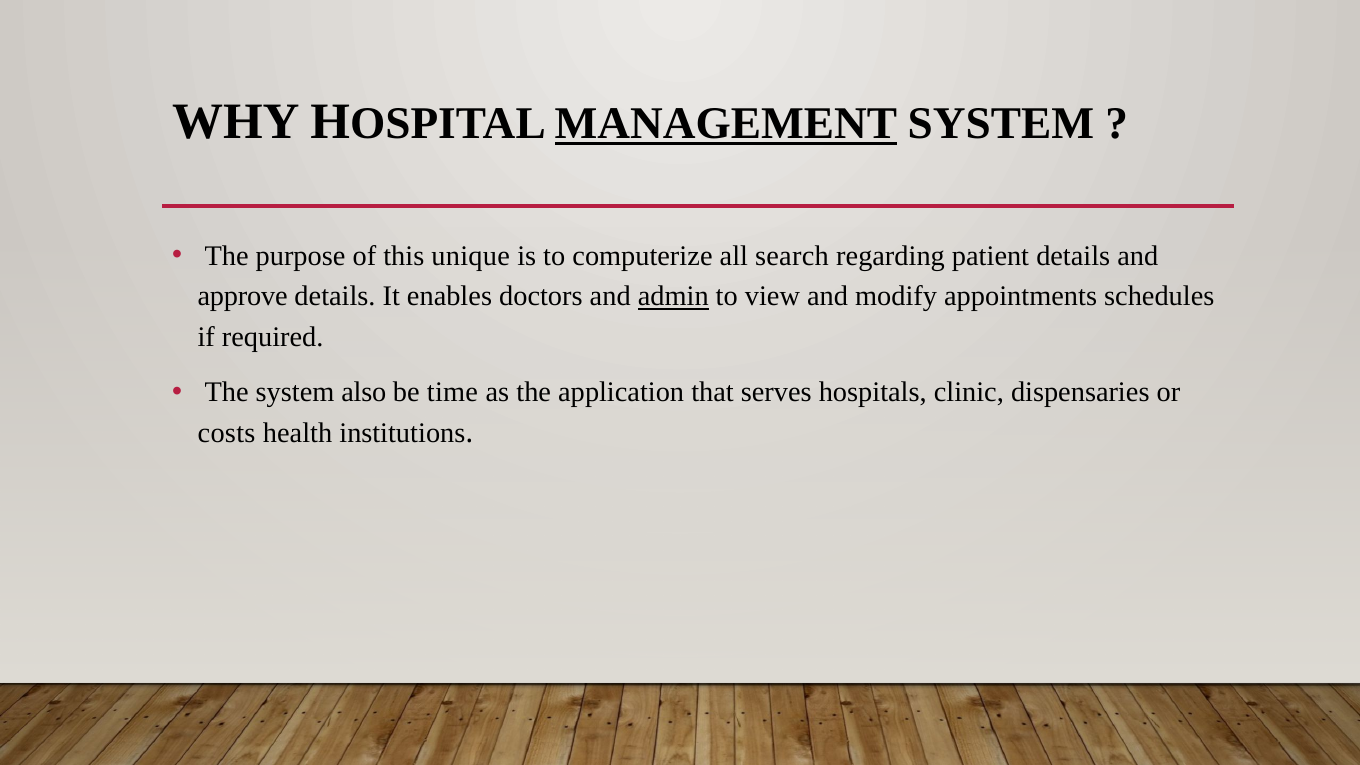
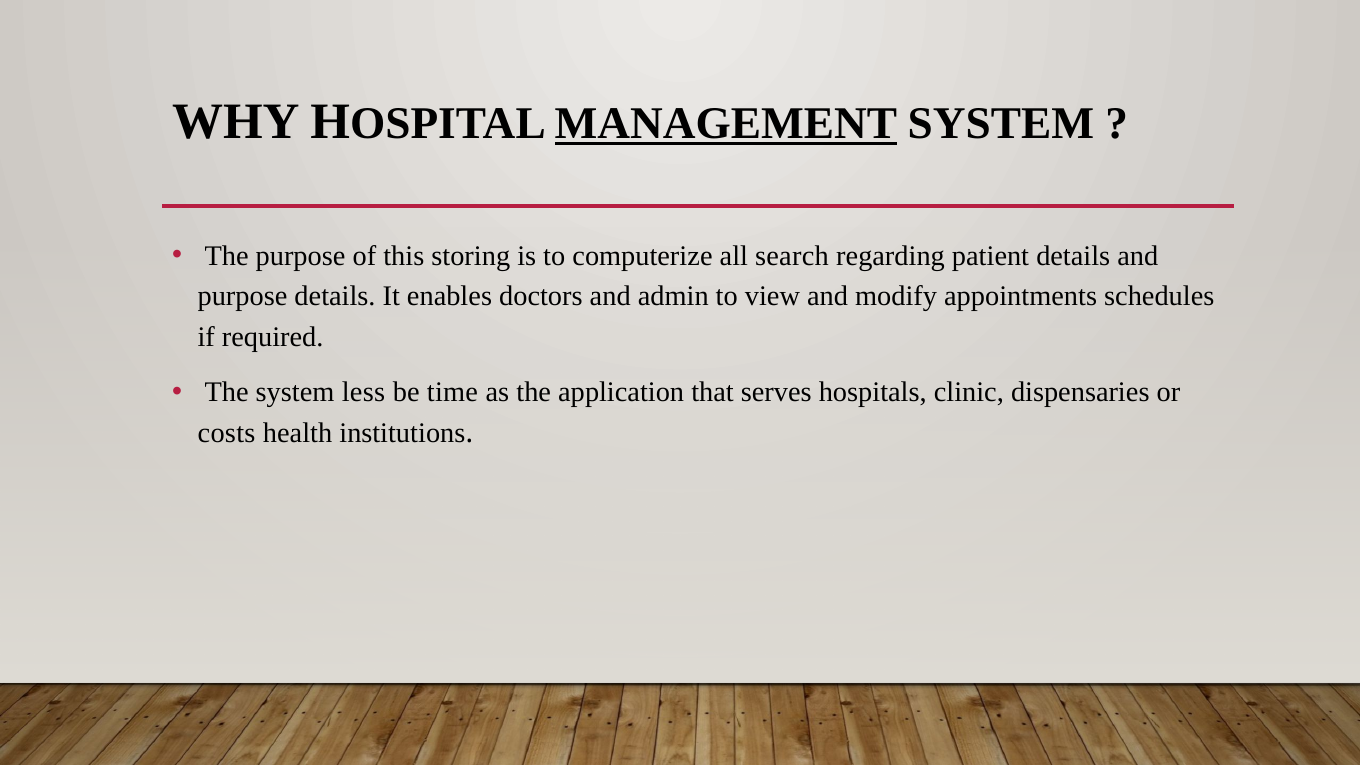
unique: unique -> storing
approve at (243, 297): approve -> purpose
admin underline: present -> none
also: also -> less
